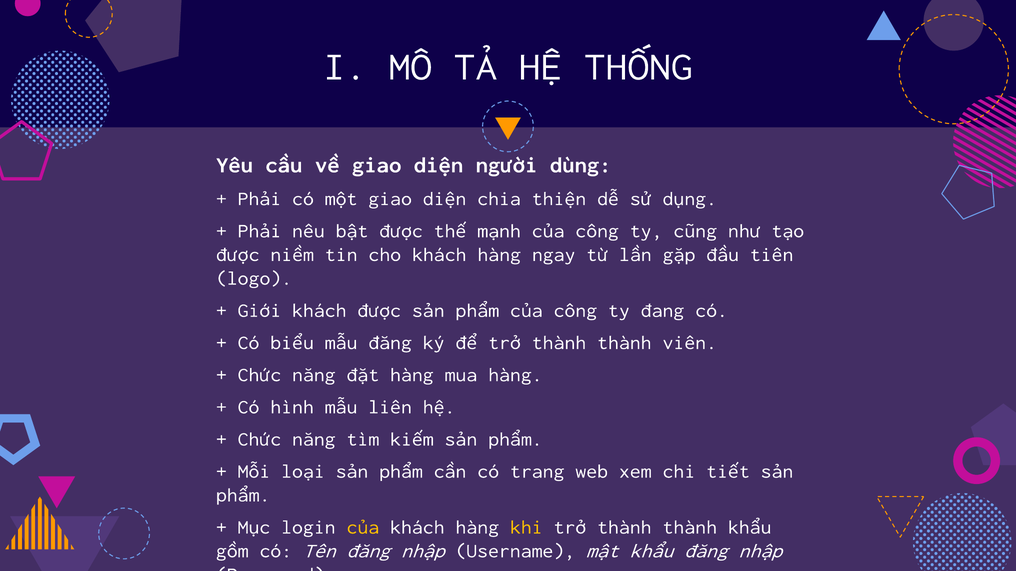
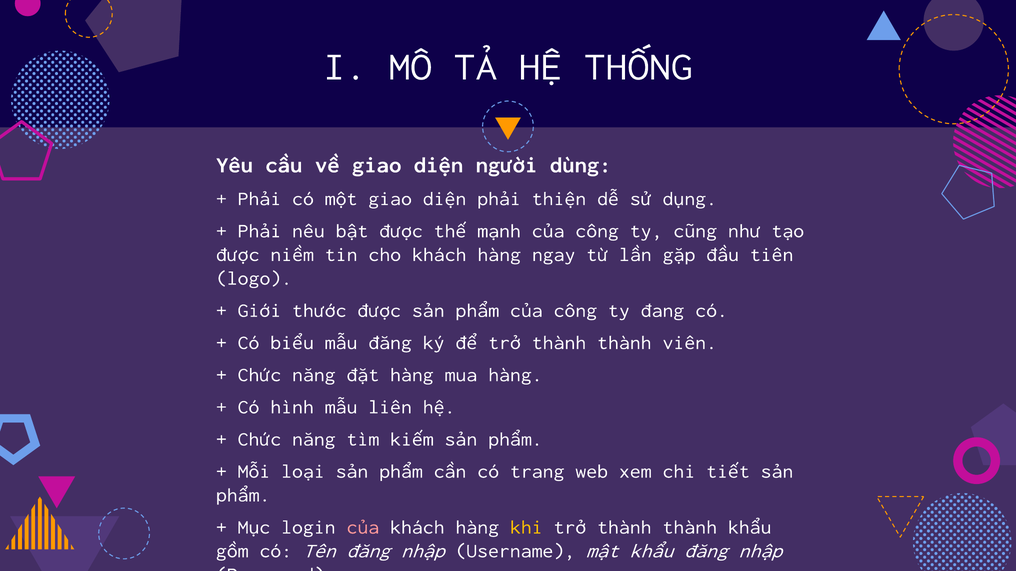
diện chia: chia -> phải
Giới khách: khách -> thước
của at (363, 528) colour: yellow -> pink
